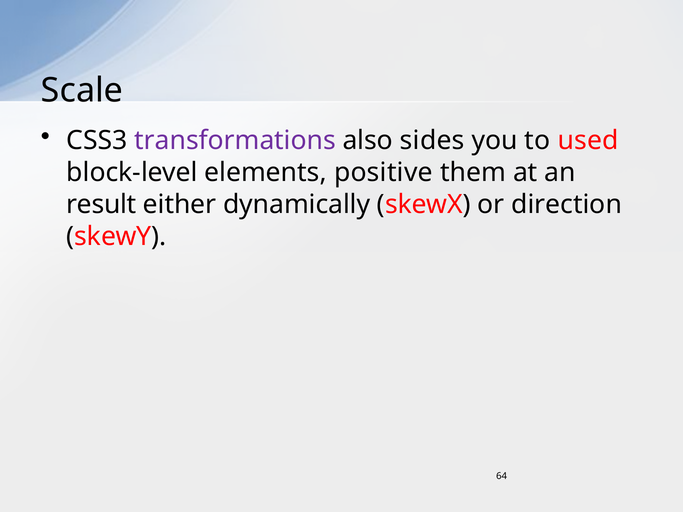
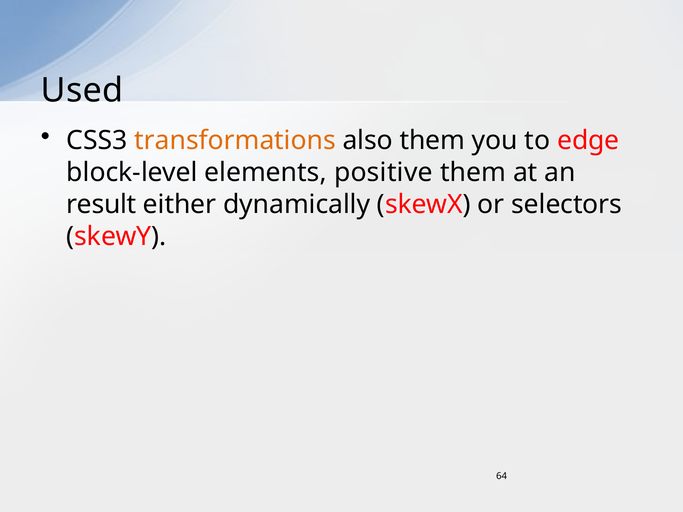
Scale: Scale -> Used
transformations colour: purple -> orange
also sides: sides -> them
used: used -> edge
direction: direction -> selectors
